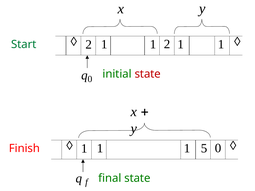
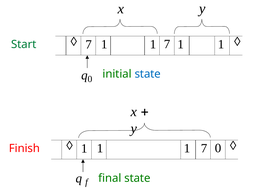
2 at (89, 45): 2 -> 7
2 at (167, 44): 2 -> 7
state at (148, 74) colour: red -> blue
1 1 1 5: 5 -> 7
